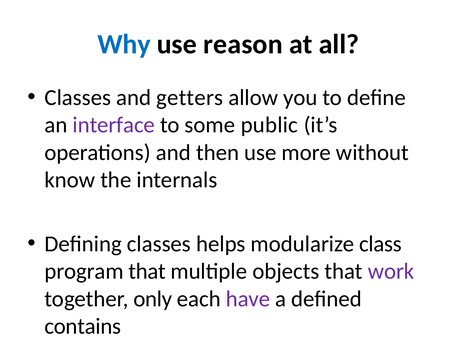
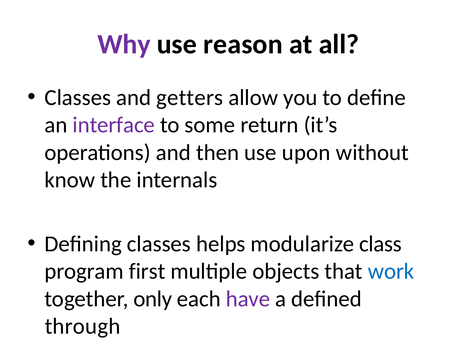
Why colour: blue -> purple
public: public -> return
more: more -> upon
program that: that -> first
work colour: purple -> blue
contains: contains -> through
